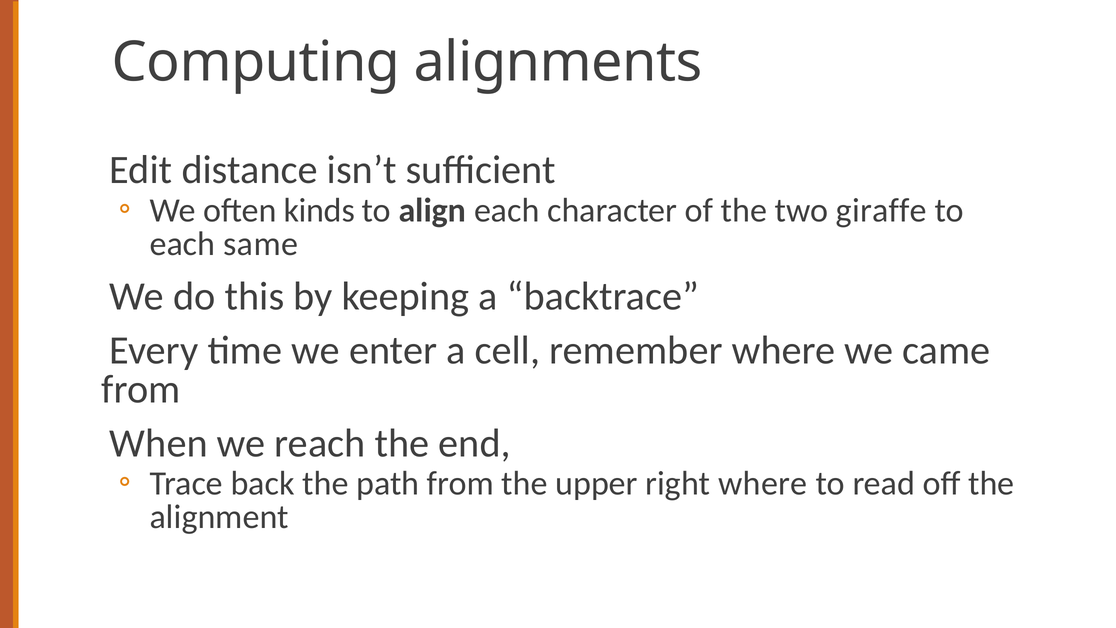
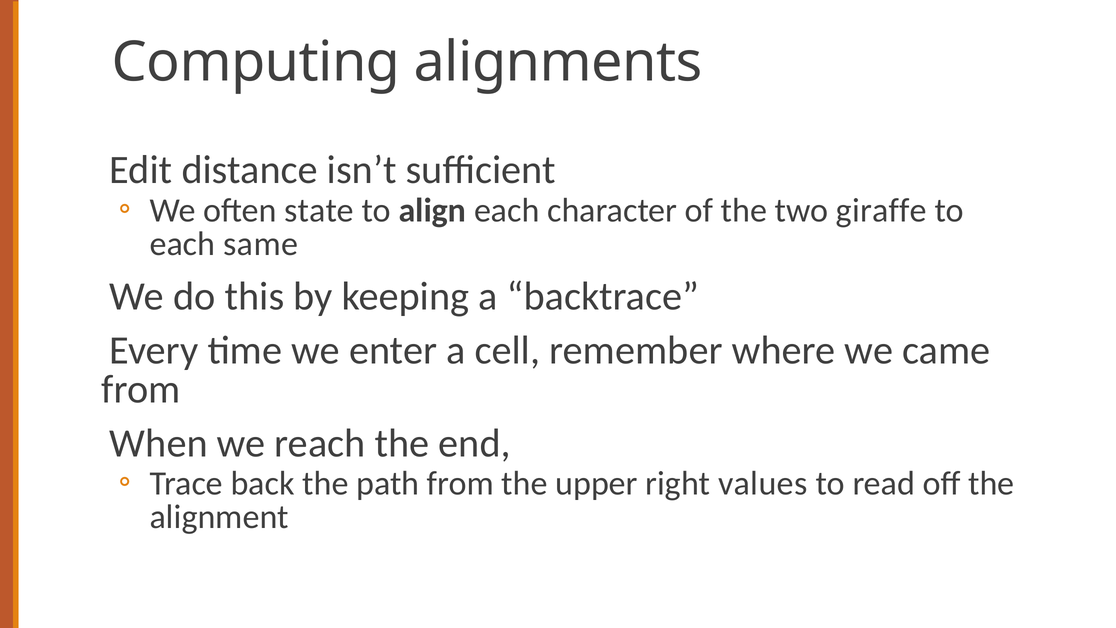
kinds: kinds -> state
right where: where -> values
